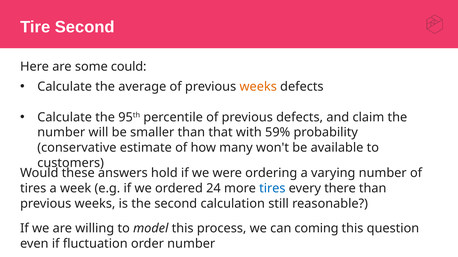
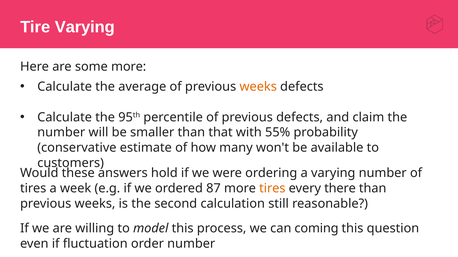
Tire Second: Second -> Varying
some could: could -> more
59%: 59% -> 55%
24: 24 -> 87
tires at (272, 189) colour: blue -> orange
